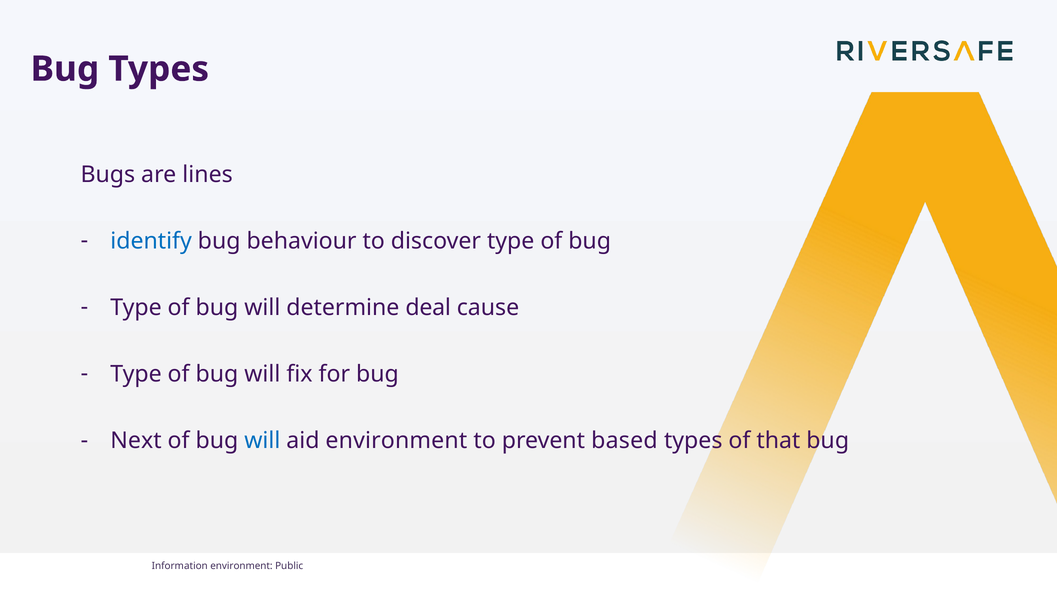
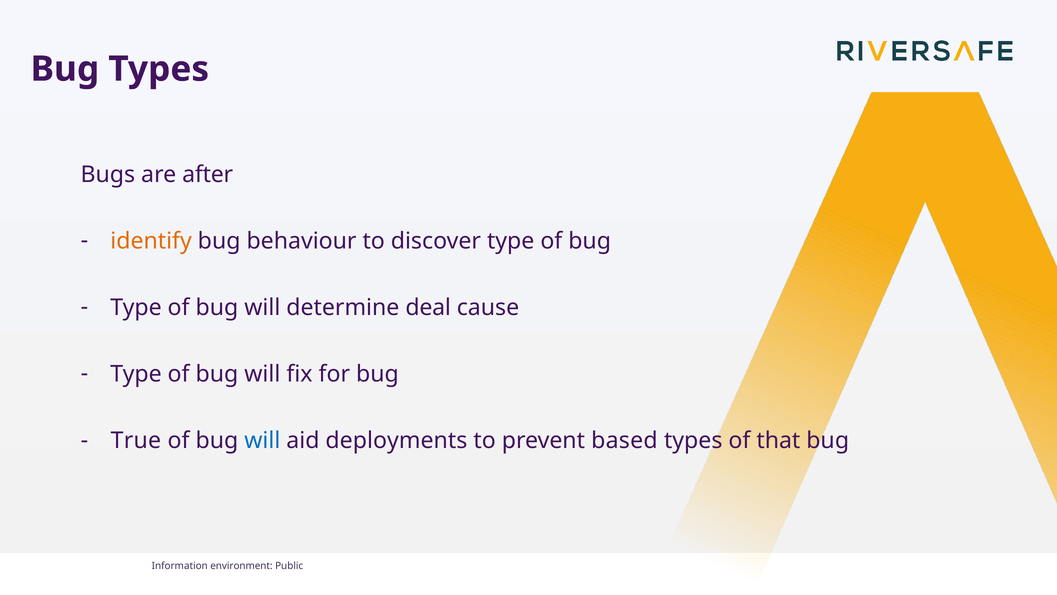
lines: lines -> after
identify colour: blue -> orange
Next: Next -> True
aid environment: environment -> deployments
